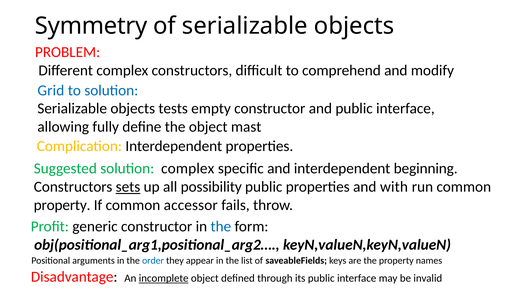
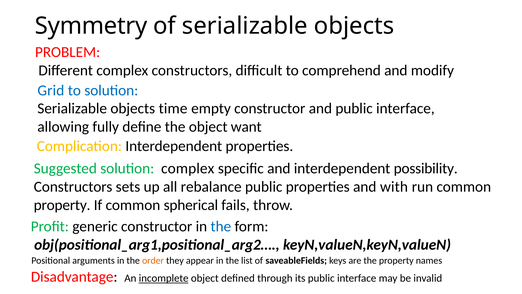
tests: tests -> time
mast: mast -> want
beginning: beginning -> possibility
sets underline: present -> none
possibility: possibility -> rebalance
accessor: accessor -> spherical
order colour: blue -> orange
